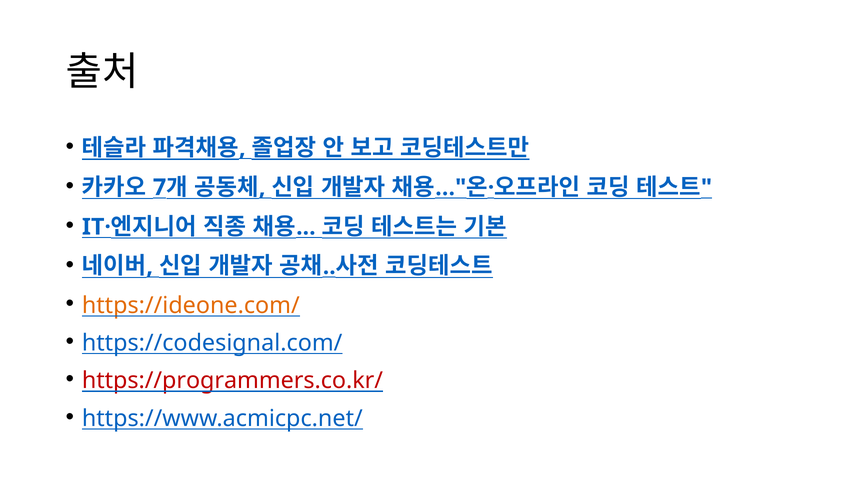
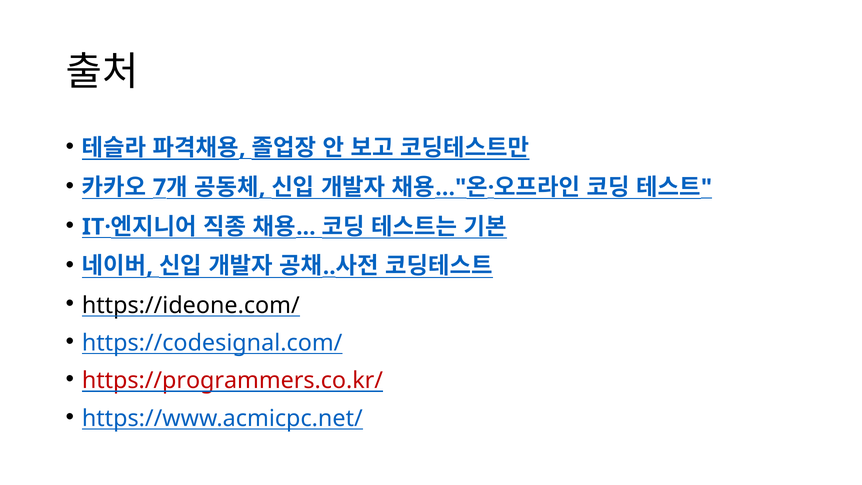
https://ideone.com/ colour: orange -> black
